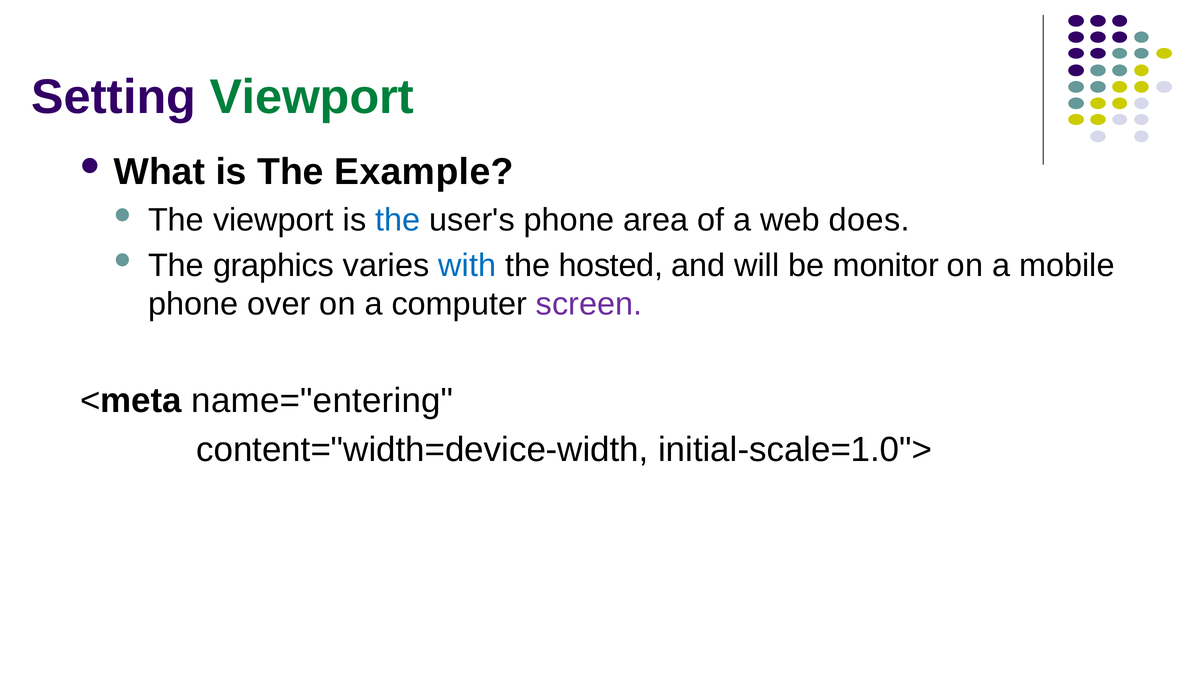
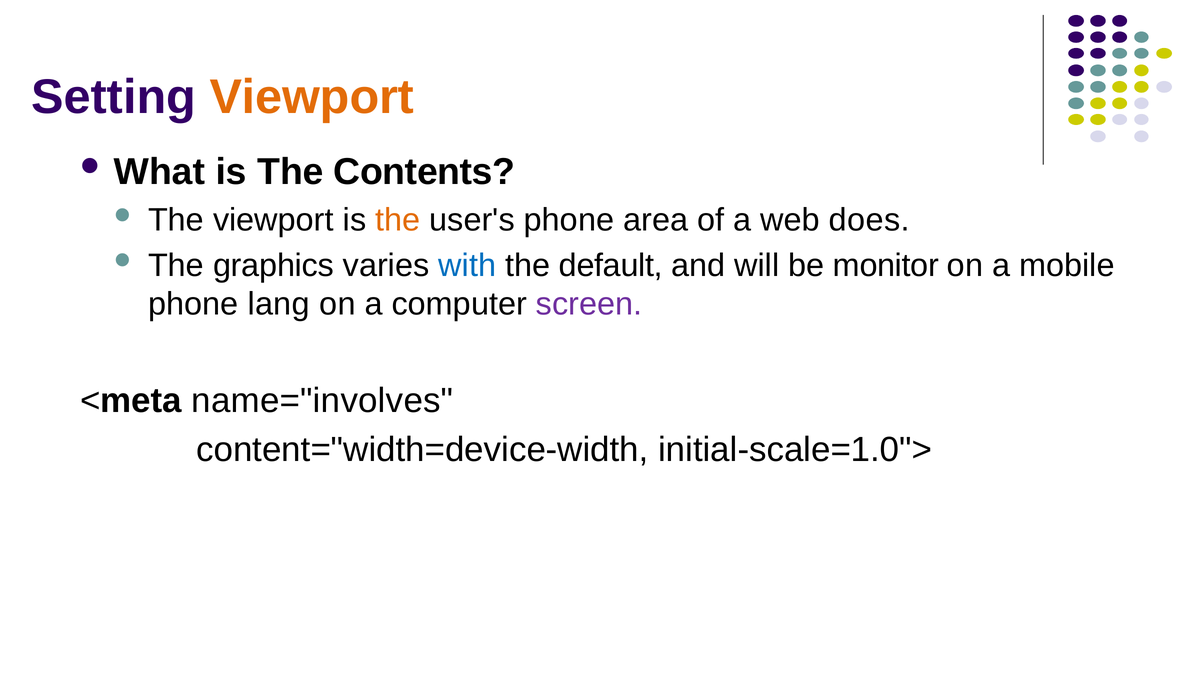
Viewport at (312, 97) colour: green -> orange
Example: Example -> Contents
the at (398, 220) colour: blue -> orange
hosted: hosted -> default
over: over -> lang
name="entering: name="entering -> name="involves
